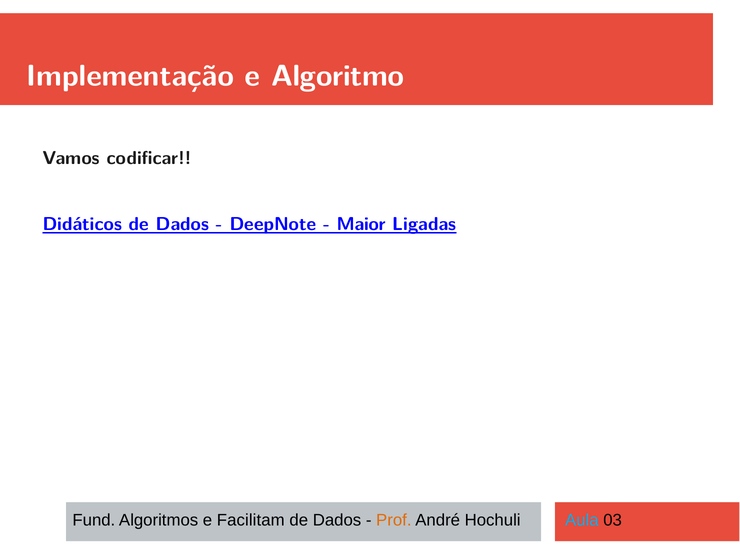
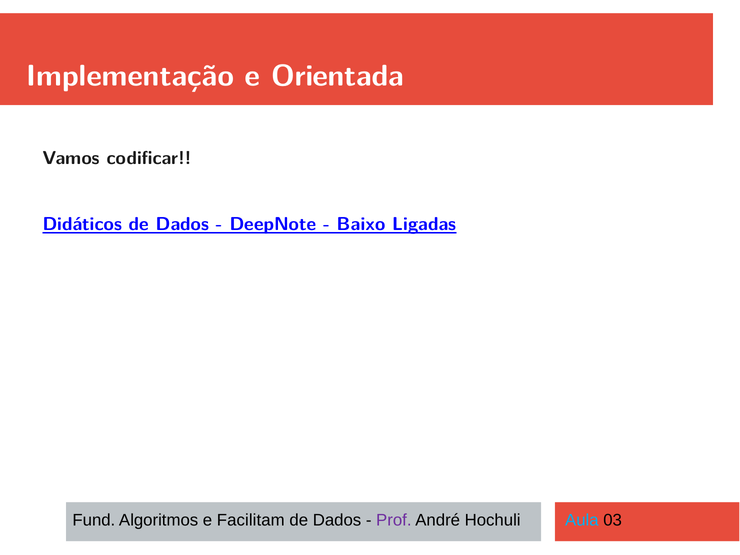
Algoritmo: Algoritmo -> Orientada
Maior: Maior -> Baixo
Prof colour: orange -> purple
